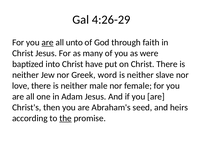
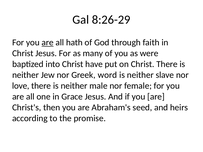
4:26-29: 4:26-29 -> 8:26-29
unto: unto -> hath
Adam: Adam -> Grace
the underline: present -> none
